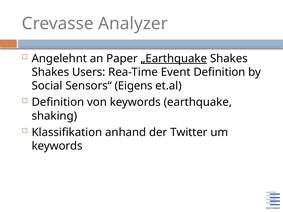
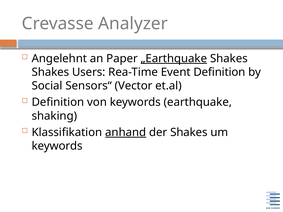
Eigens: Eigens -> Vector
anhand underline: none -> present
der Twitter: Twitter -> Shakes
